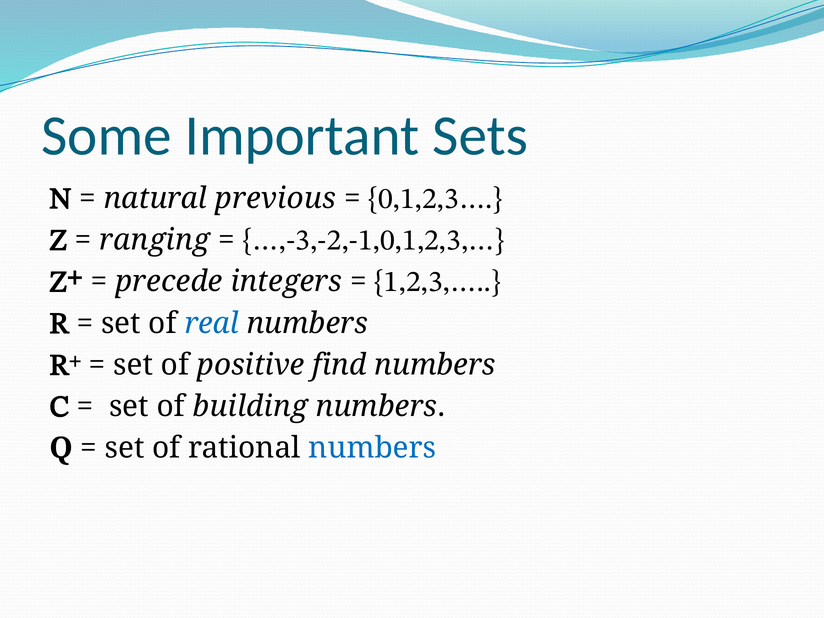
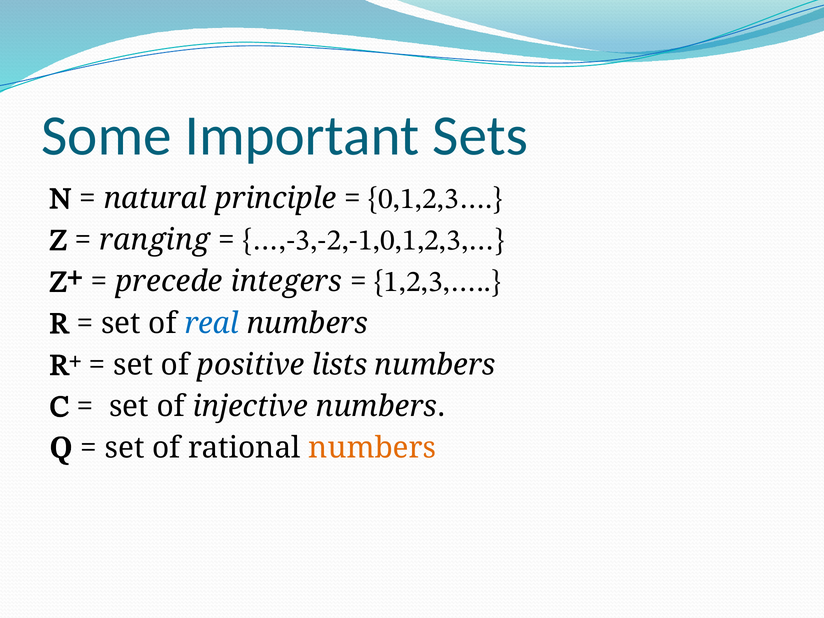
previous: previous -> principle
find: find -> lists
building: building -> injective
numbers at (372, 448) colour: blue -> orange
